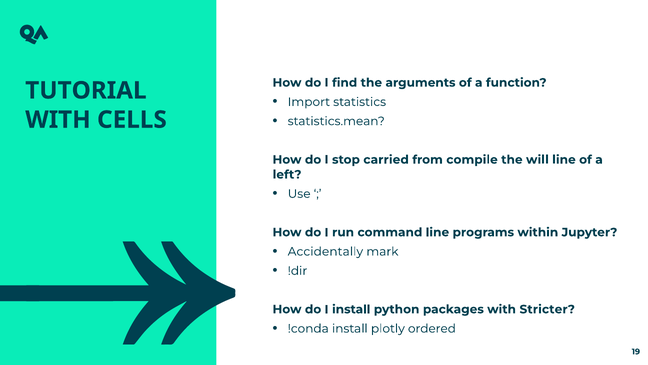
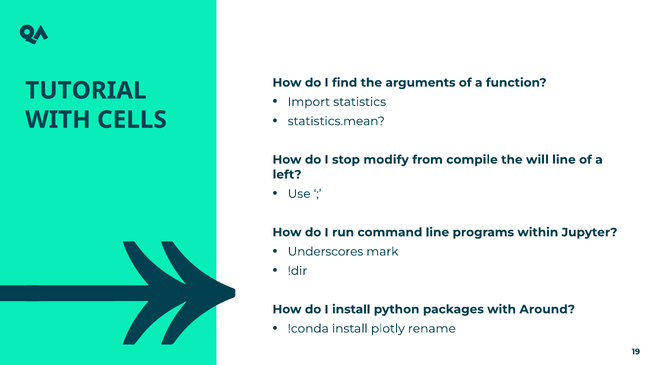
carried: carried -> modify
Accidentally: Accidentally -> Underscores
Stricter: Stricter -> Around
ordered: ordered -> rename
